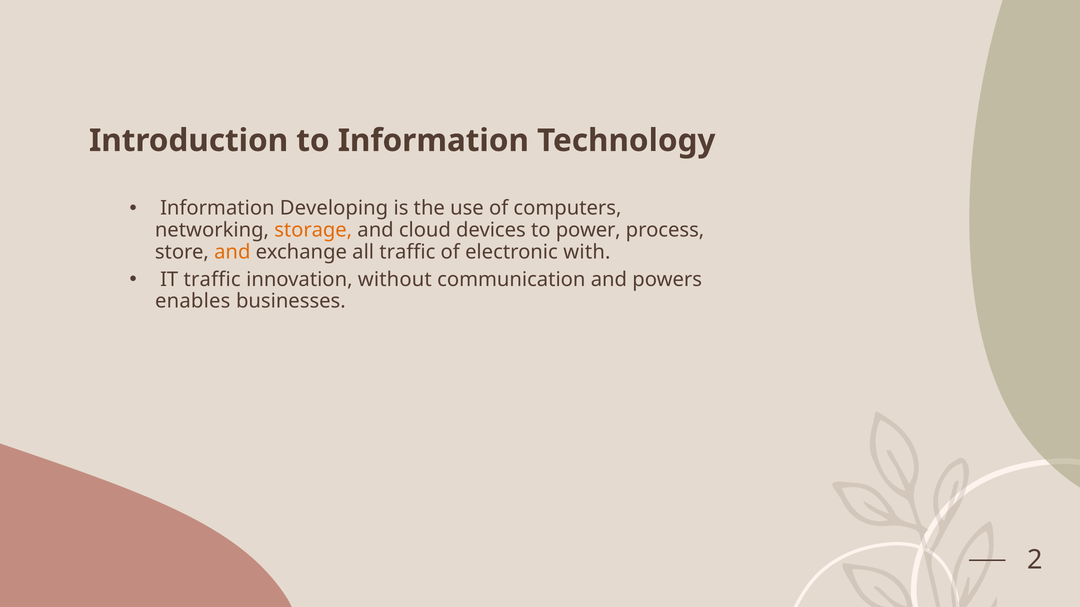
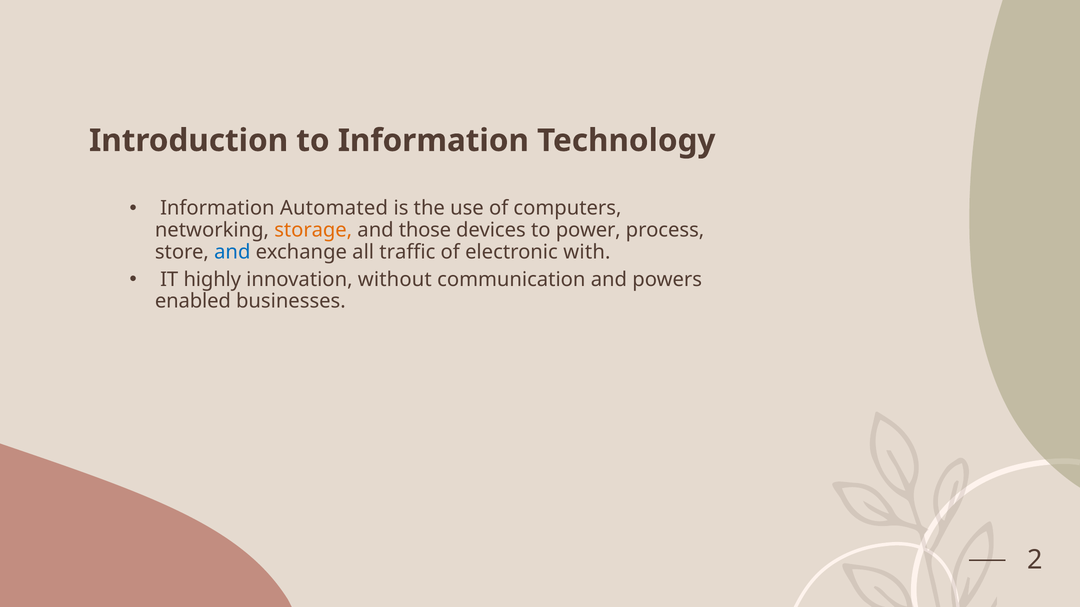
Developing: Developing -> Automated
cloud: cloud -> those
and at (232, 252) colour: orange -> blue
IT traffic: traffic -> highly
enables: enables -> enabled
